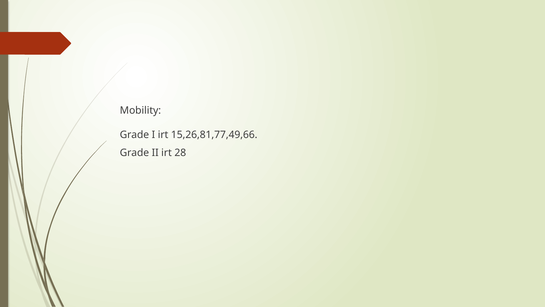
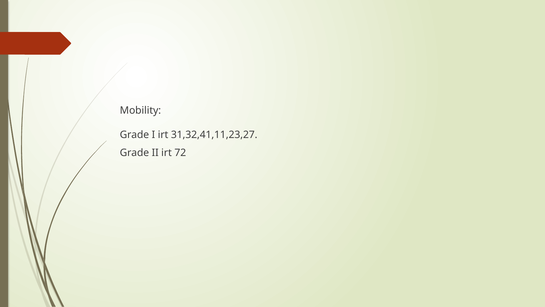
15,26,81,77,49,66: 15,26,81,77,49,66 -> 31,32,41,11,23,27
28: 28 -> 72
